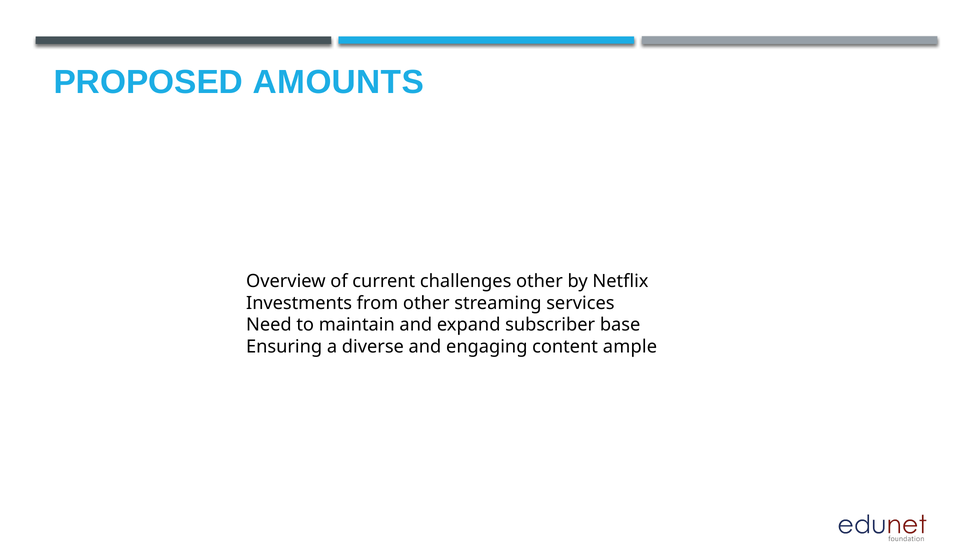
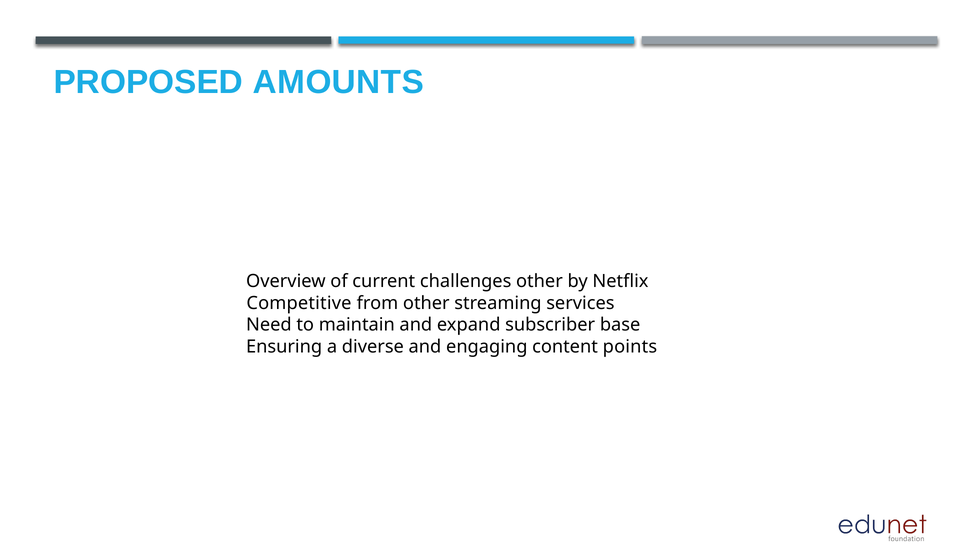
Investments: Investments -> Competitive
ample: ample -> points
